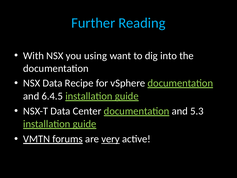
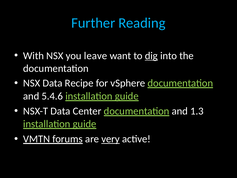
using: using -> leave
dig underline: none -> present
6.4.5: 6.4.5 -> 5.4.6
5.3: 5.3 -> 1.3
